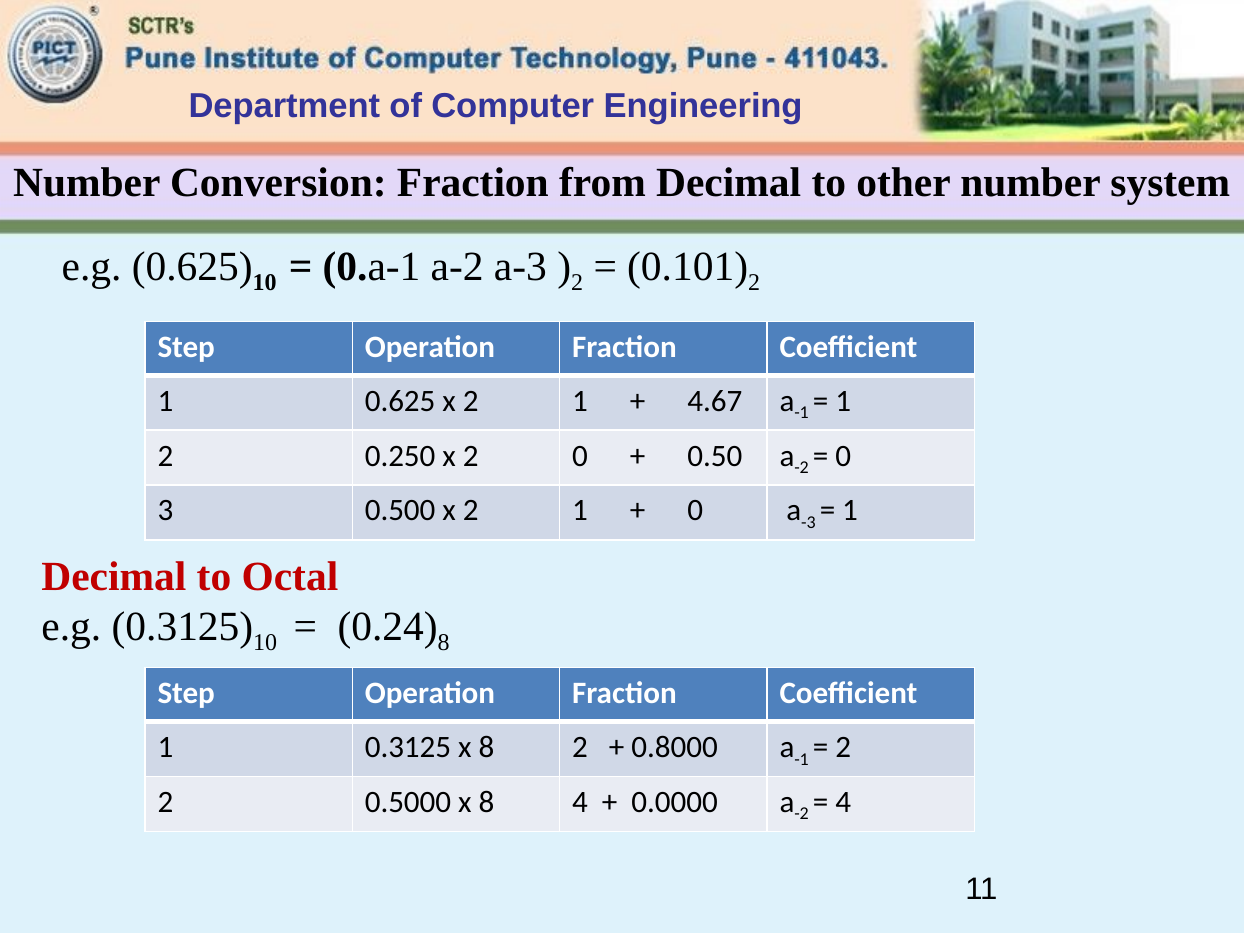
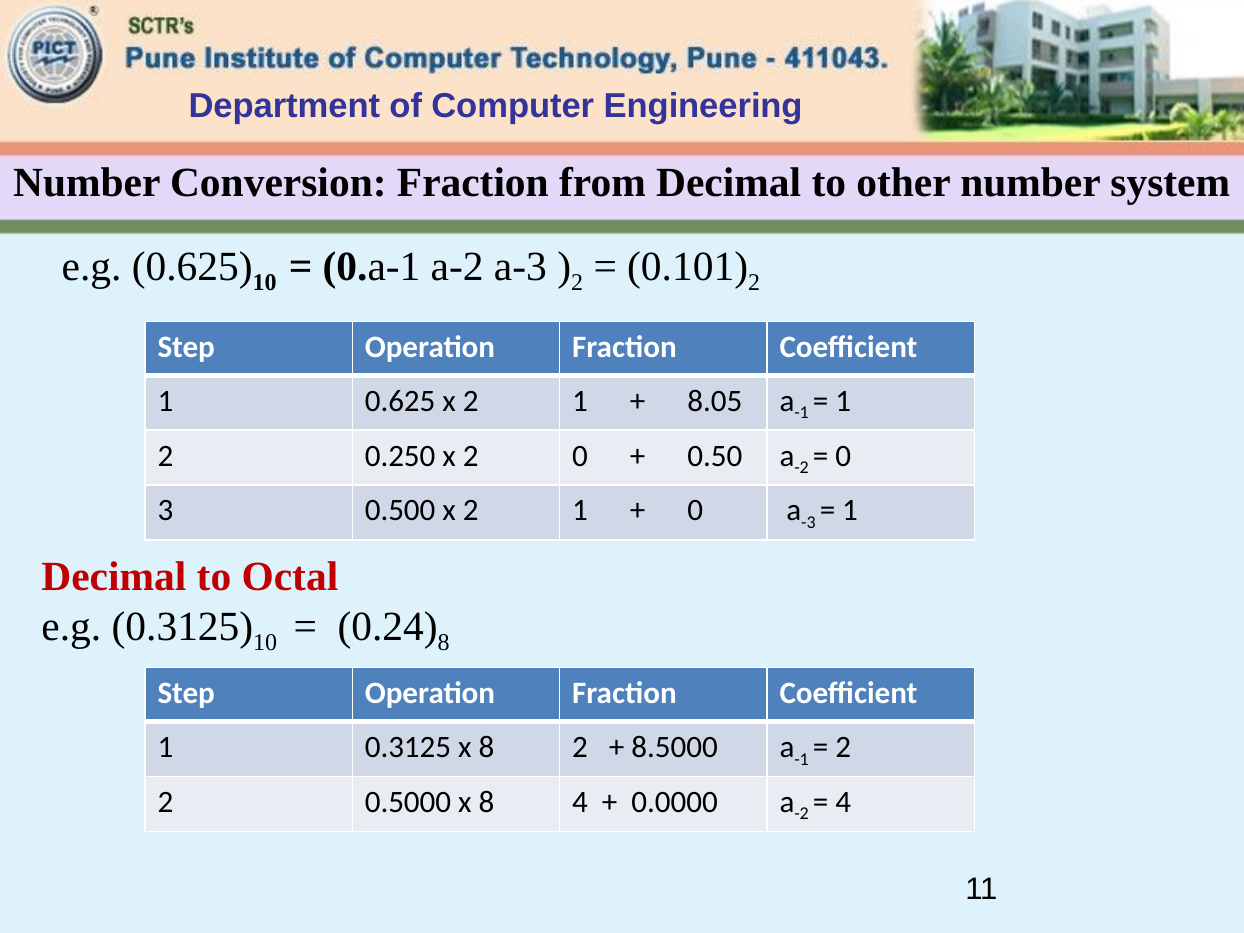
4.67: 4.67 -> 8.05
0.8000: 0.8000 -> 8.5000
